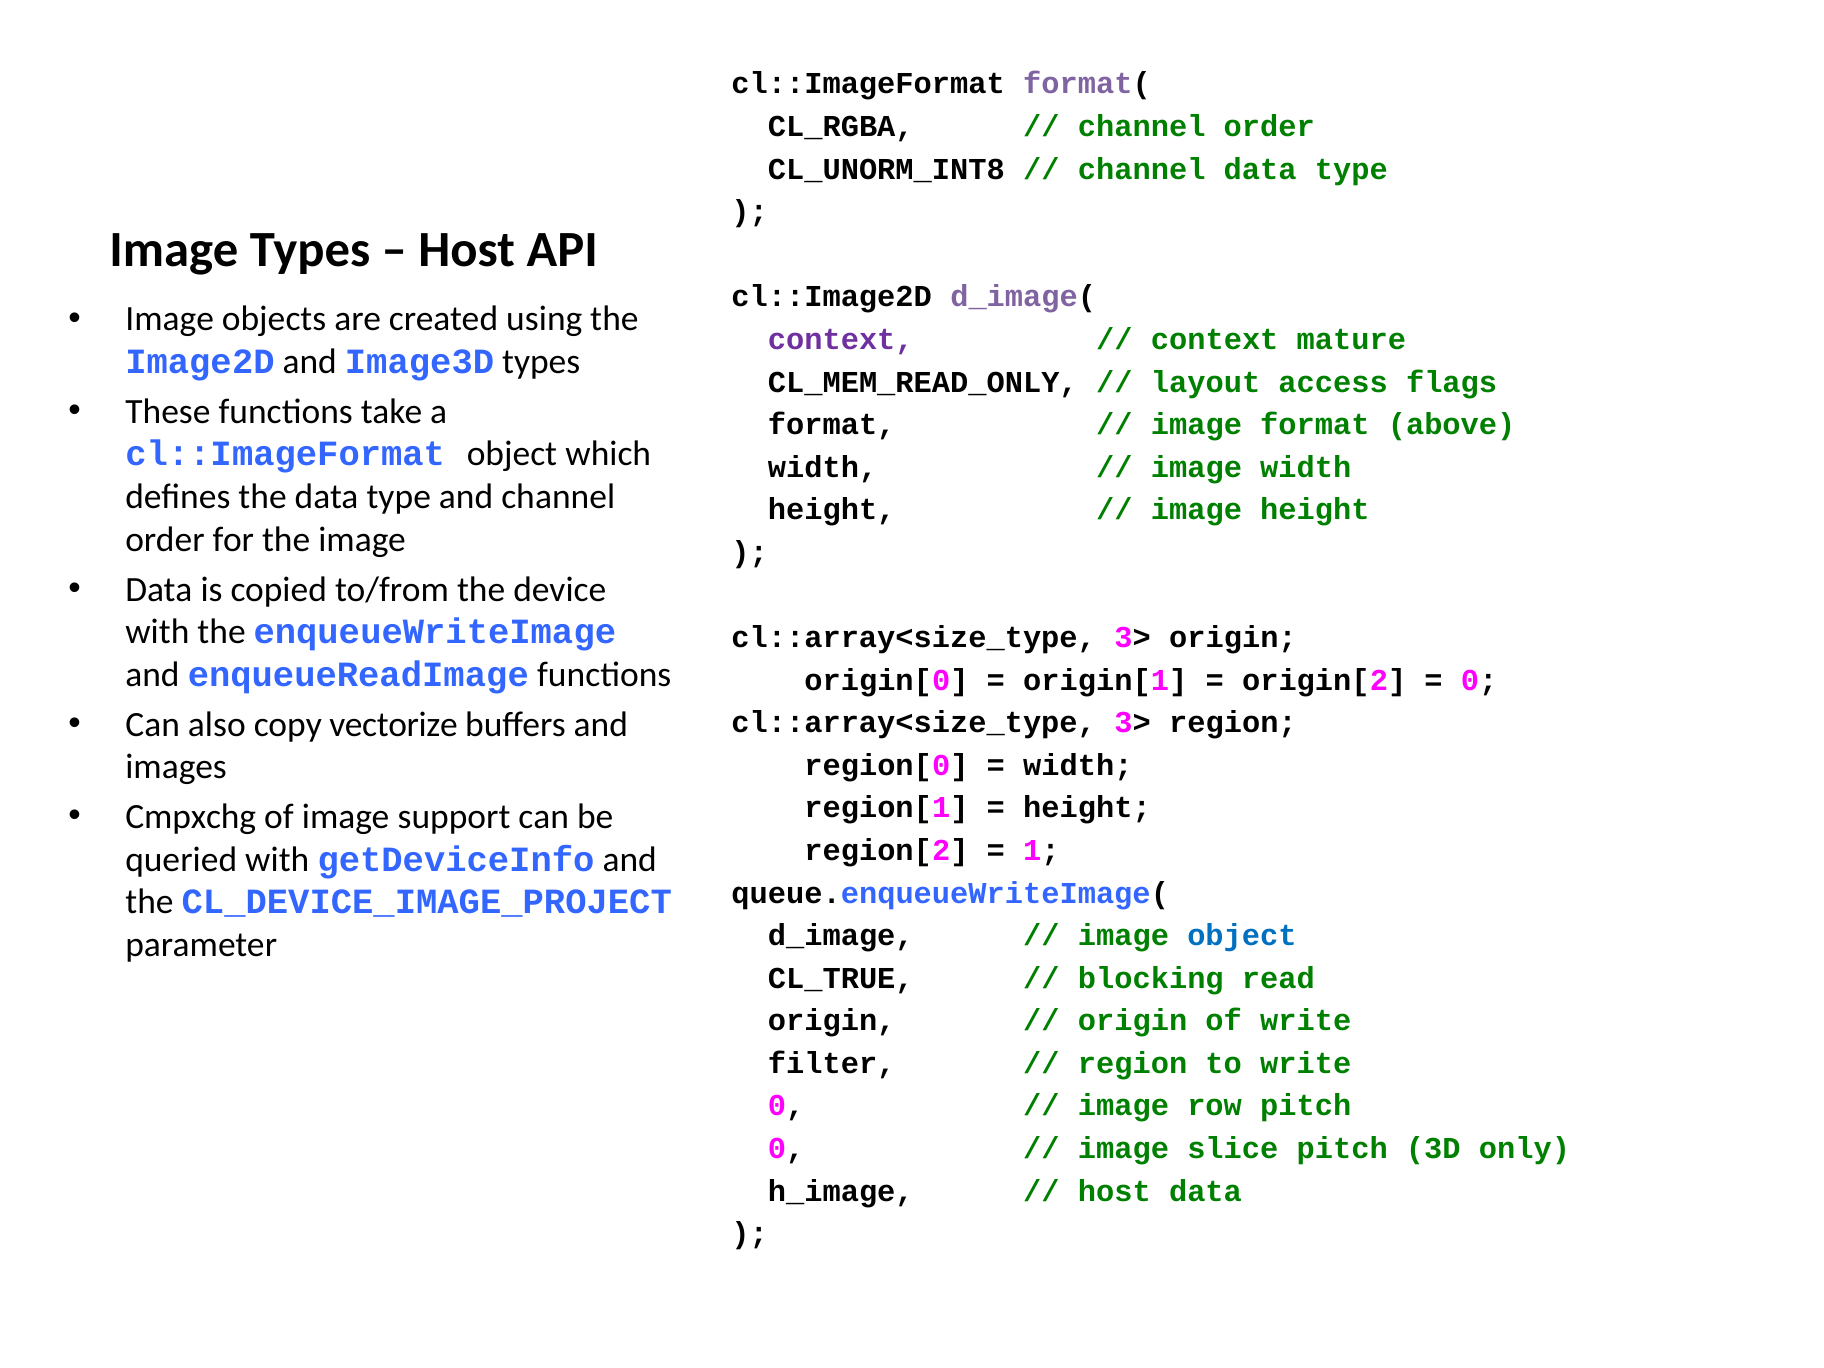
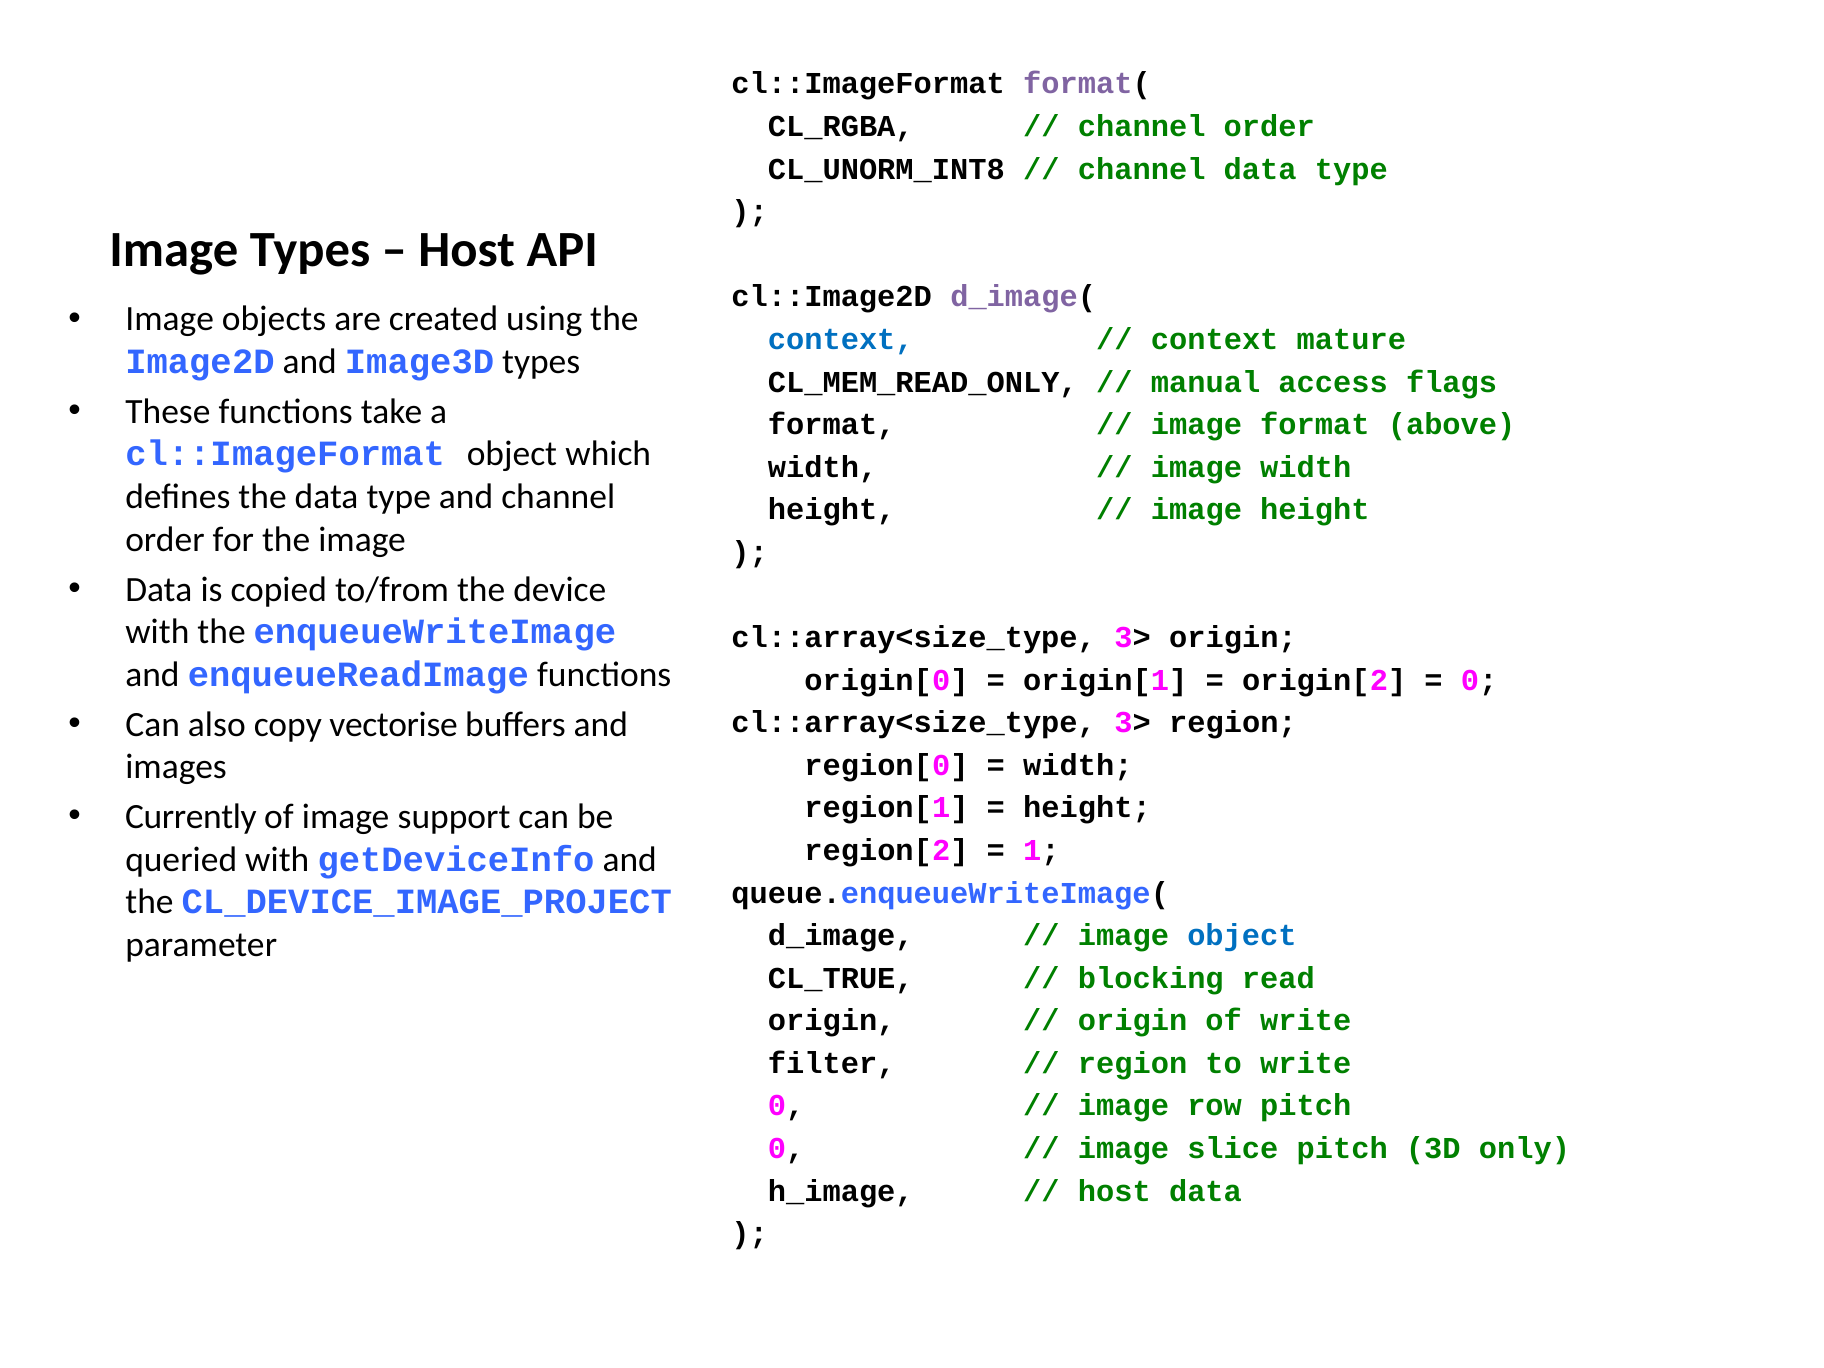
context at (841, 339) colour: purple -> blue
layout: layout -> manual
vectorize: vectorize -> vectorise
Cmpxchg: Cmpxchg -> Currently
